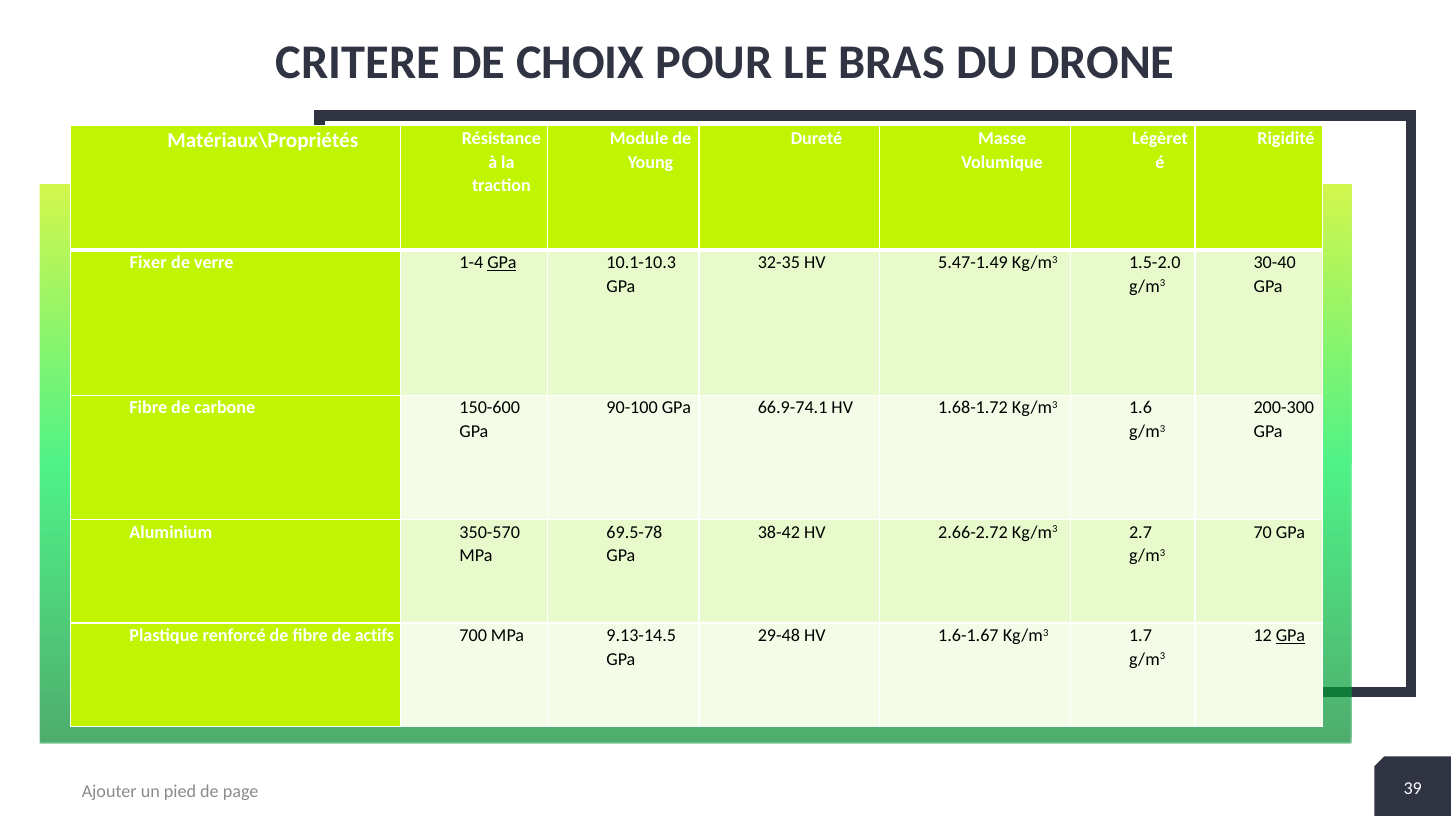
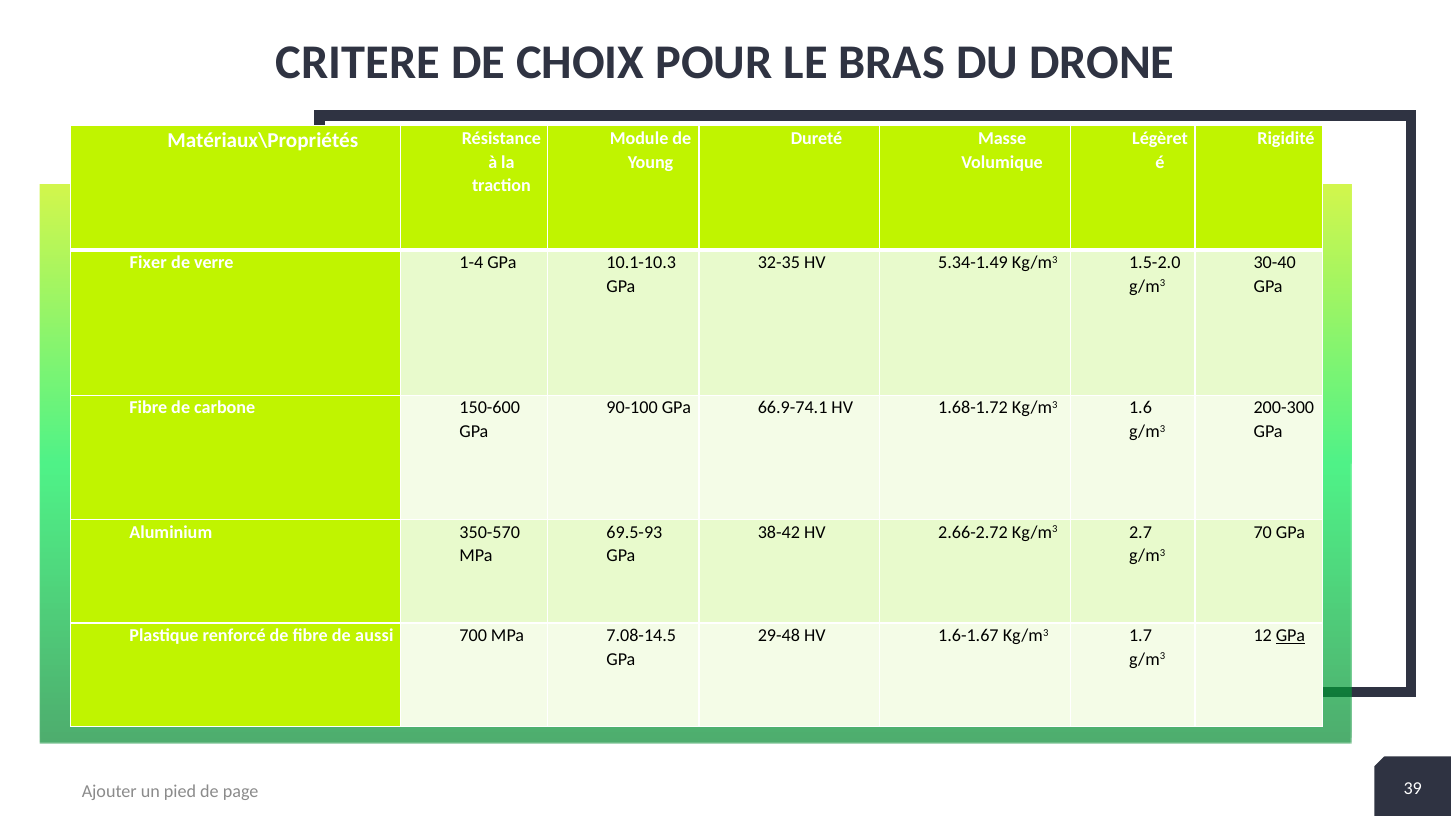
GPa at (502, 263) underline: present -> none
5.47-1.49: 5.47-1.49 -> 5.34-1.49
69.5-78: 69.5-78 -> 69.5-93
actifs: actifs -> aussi
9.13-14.5: 9.13-14.5 -> 7.08-14.5
